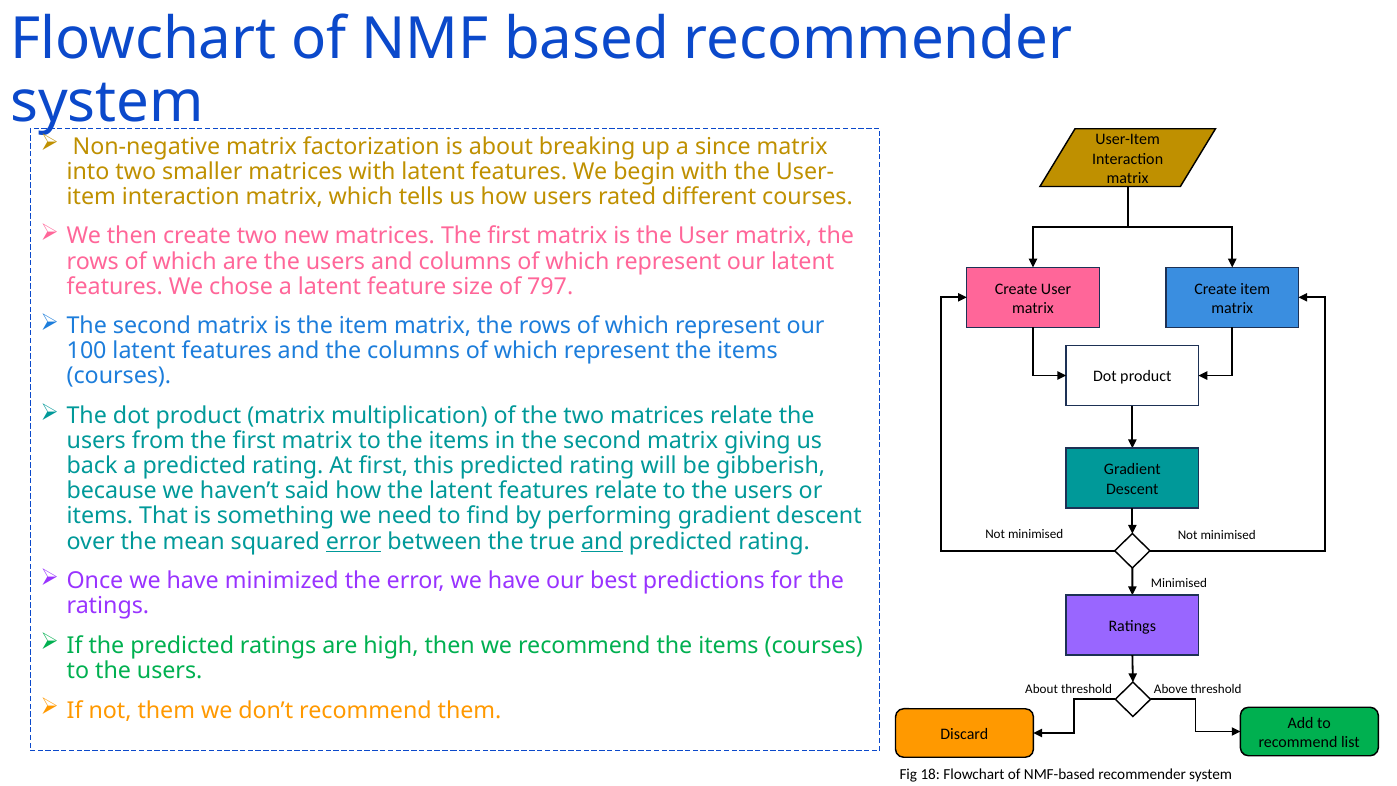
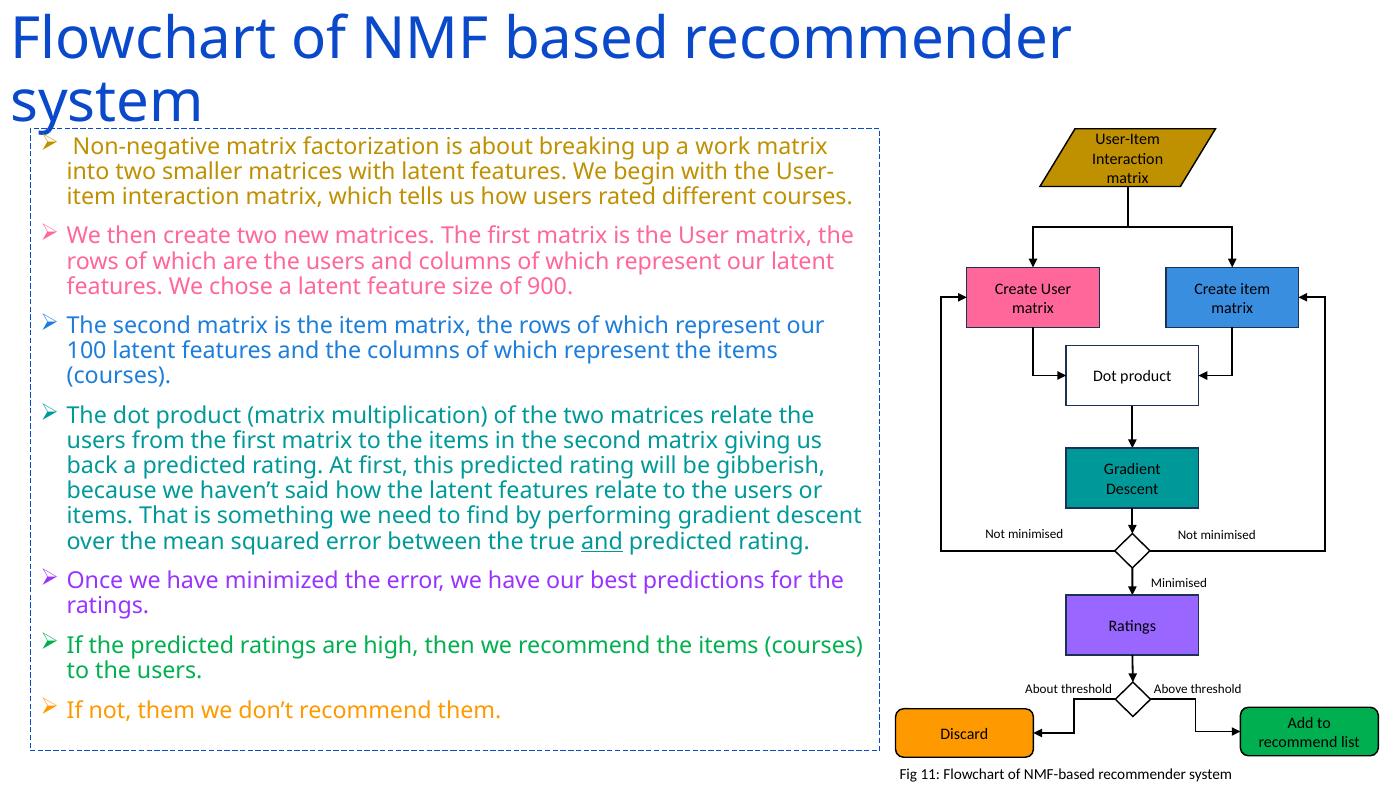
since: since -> work
797: 797 -> 900
error at (354, 541) underline: present -> none
18: 18 -> 11
